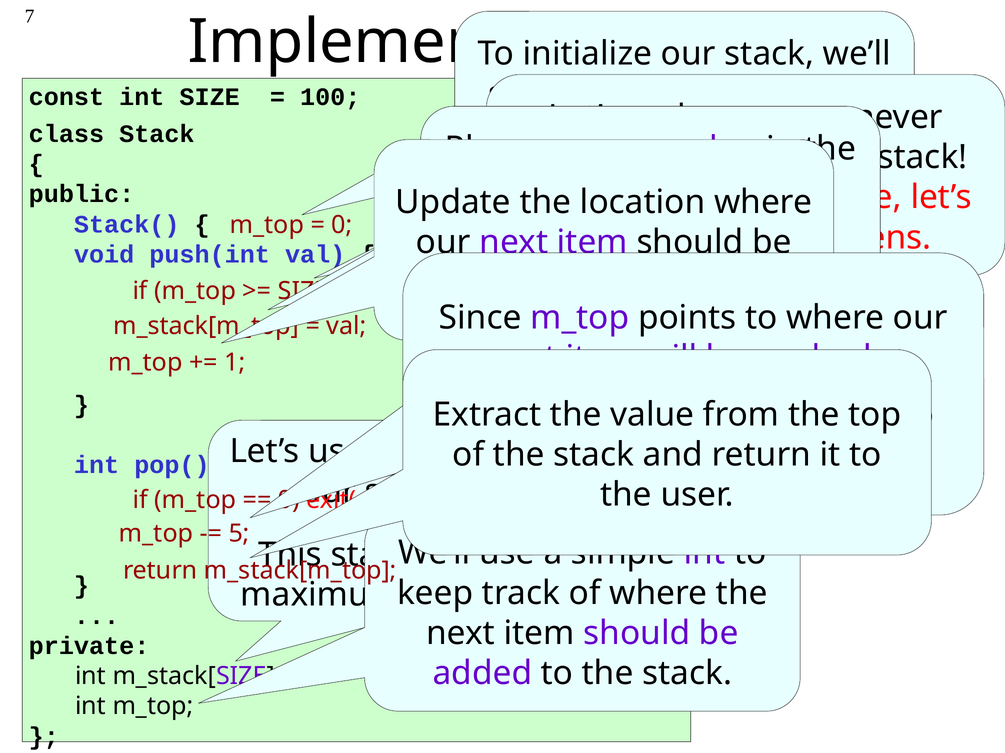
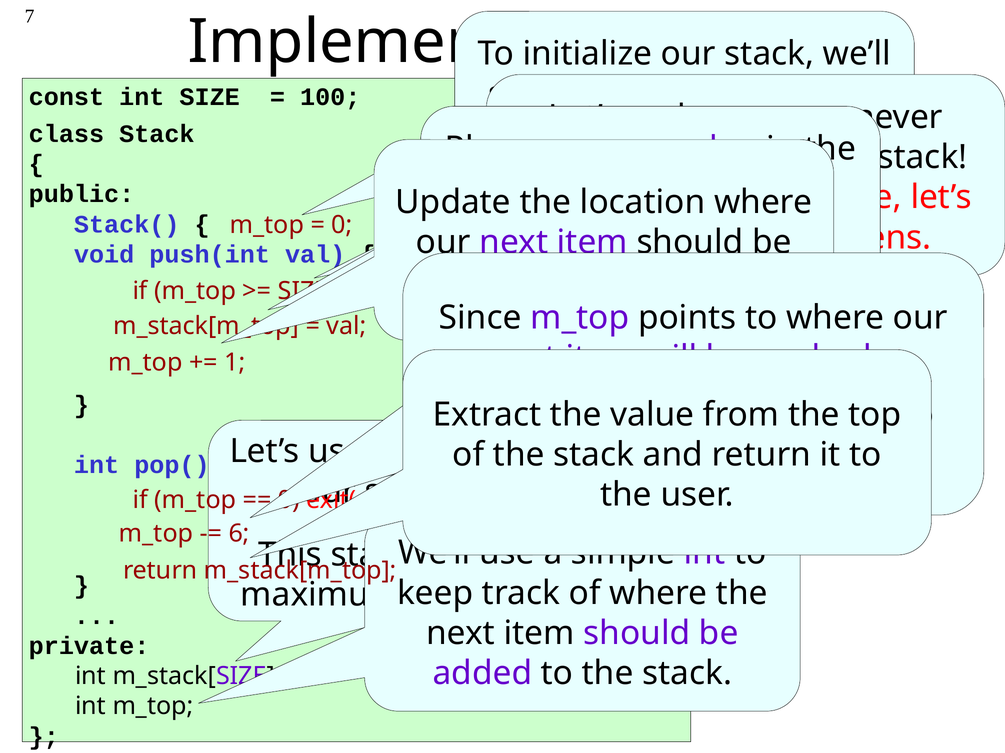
5: 5 -> 6
